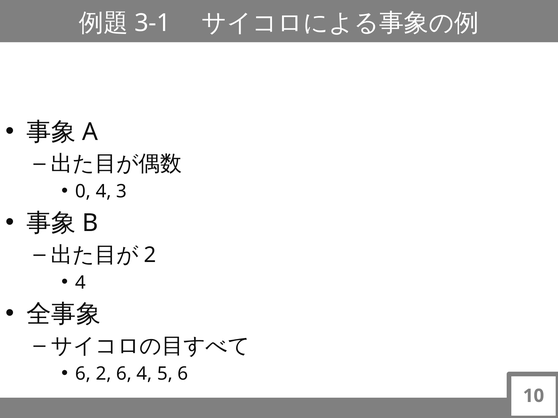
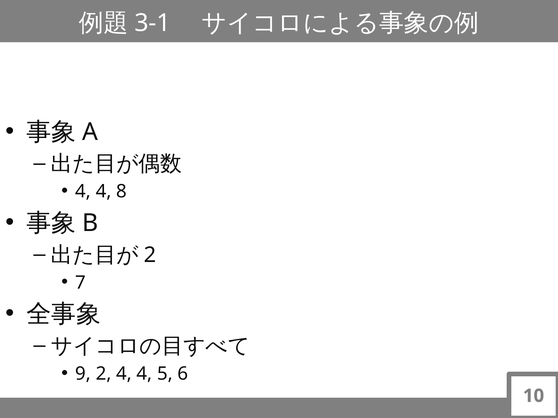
0 at (83, 192): 0 -> 4
3: 3 -> 8
4 at (81, 283): 4 -> 7
6 at (83, 374): 6 -> 9
2 6: 6 -> 4
